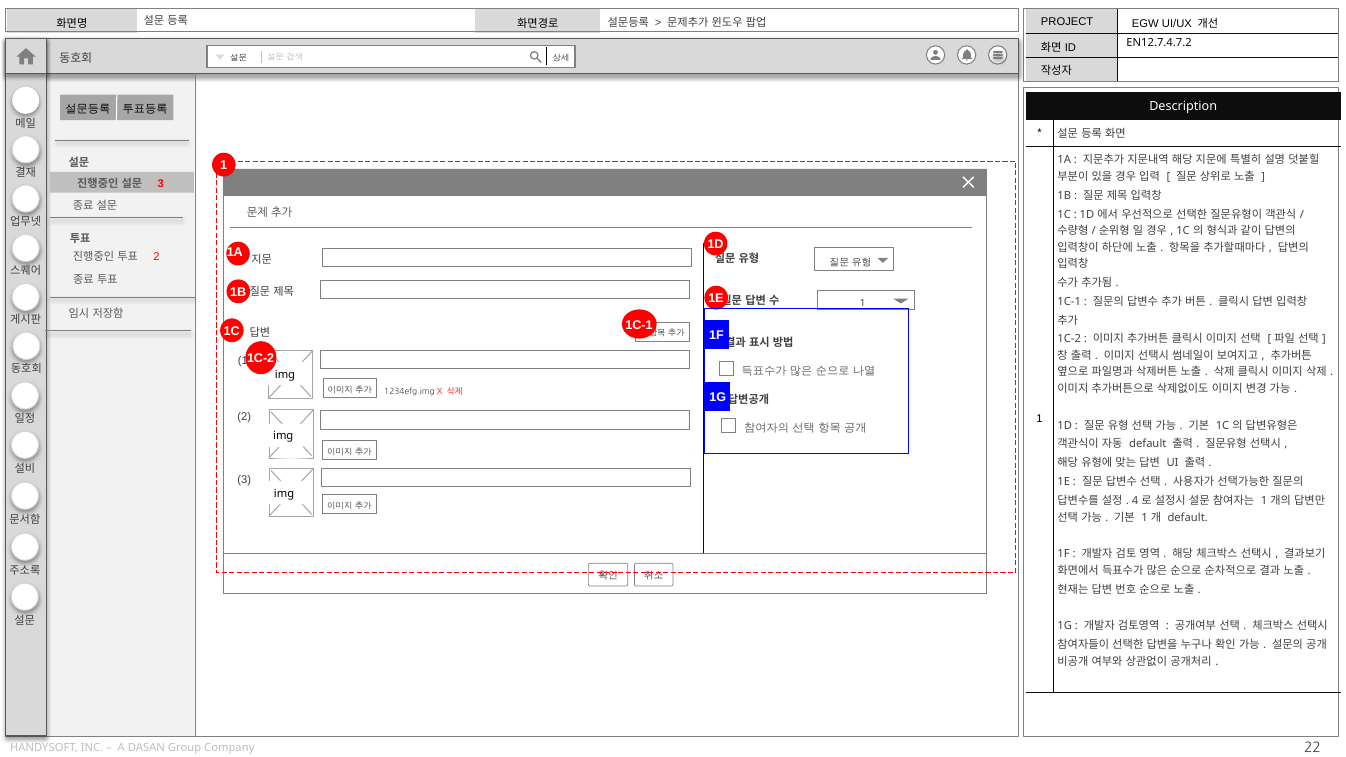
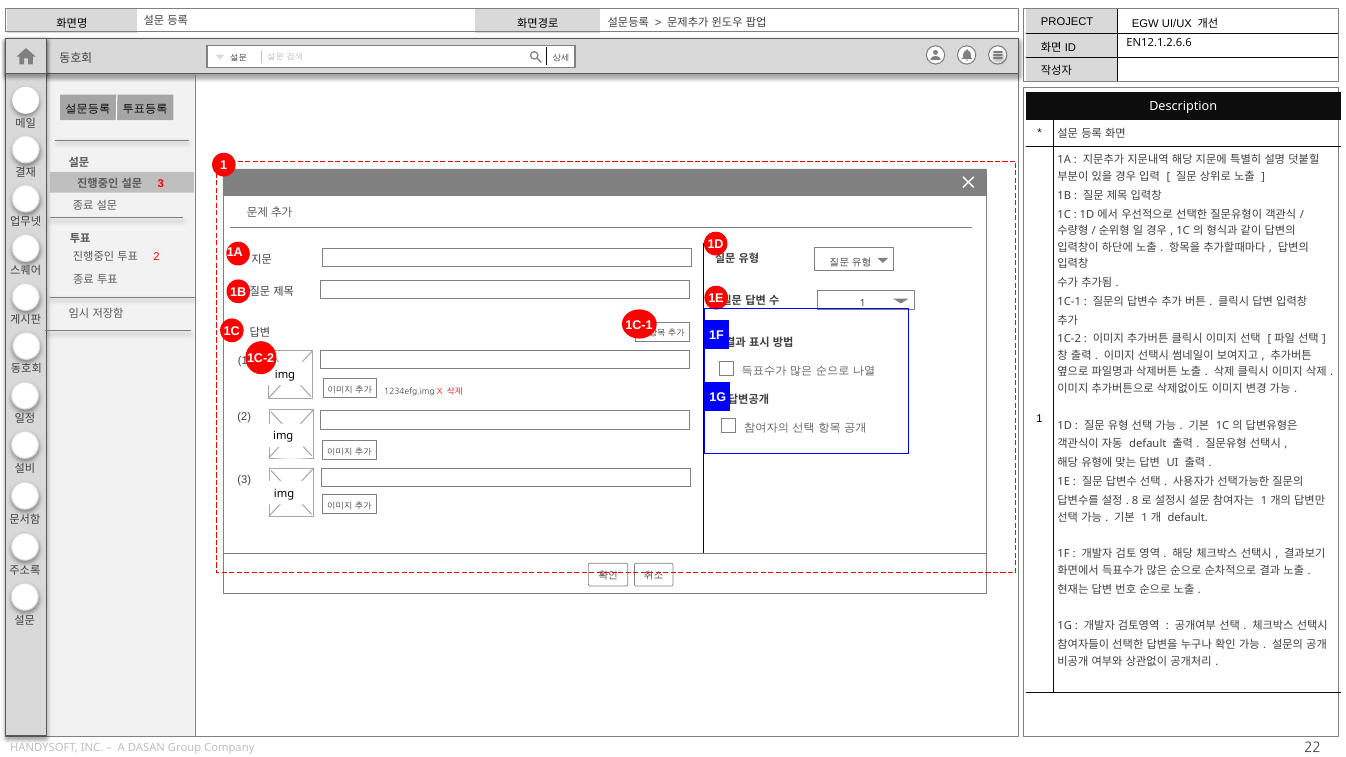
EN12.7.4.7.2: EN12.7.4.7.2 -> EN12.1.2.6.6
4: 4 -> 8
